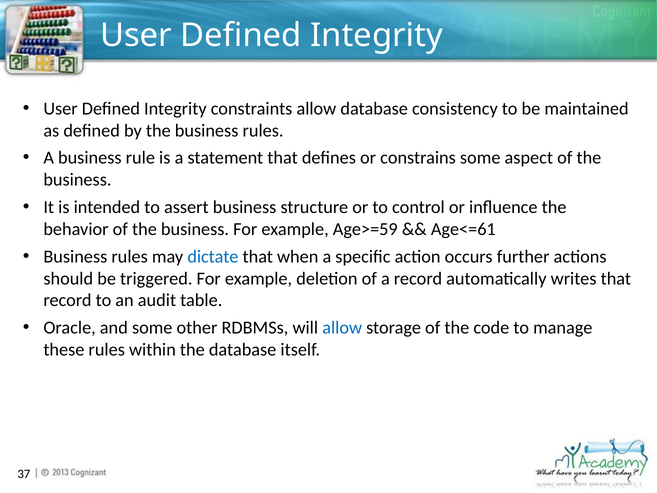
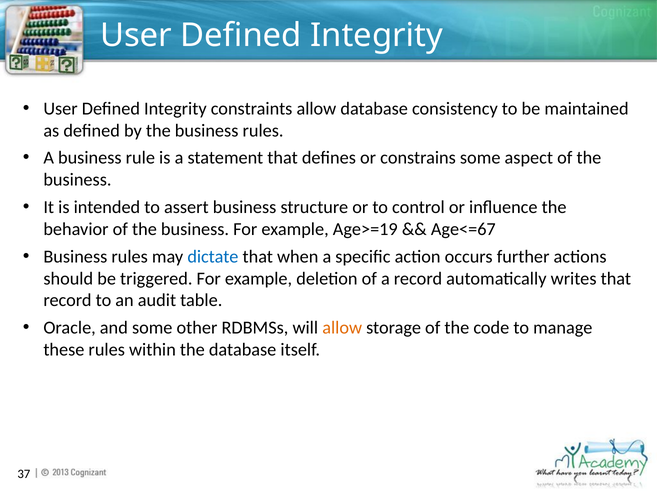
Age>=59: Age>=59 -> Age>=19
Age<=61: Age<=61 -> Age<=67
allow at (342, 328) colour: blue -> orange
